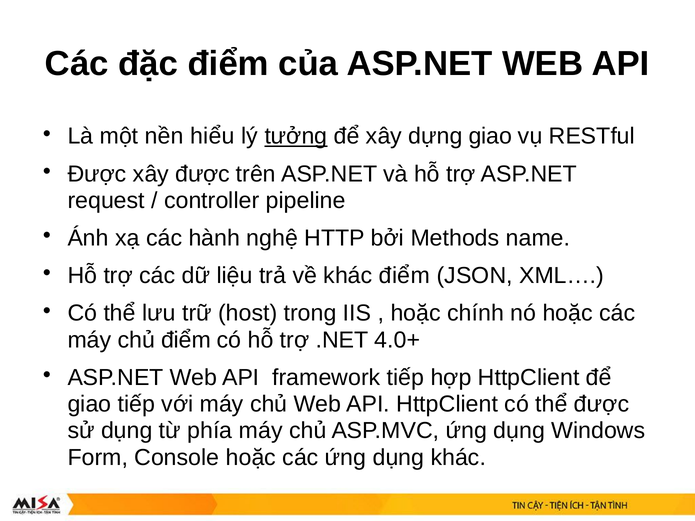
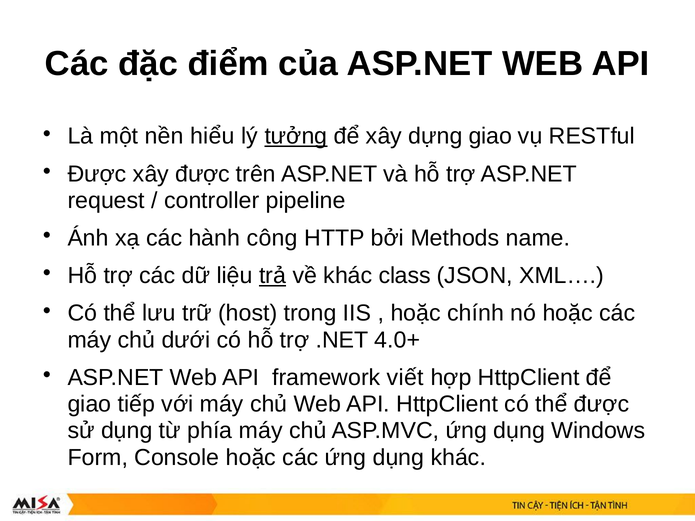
nghệ: nghệ -> công
trả underline: none -> present
khác điểm: điểm -> class
chủ điểm: điểm -> dưới
framework tiếp: tiếp -> viết
